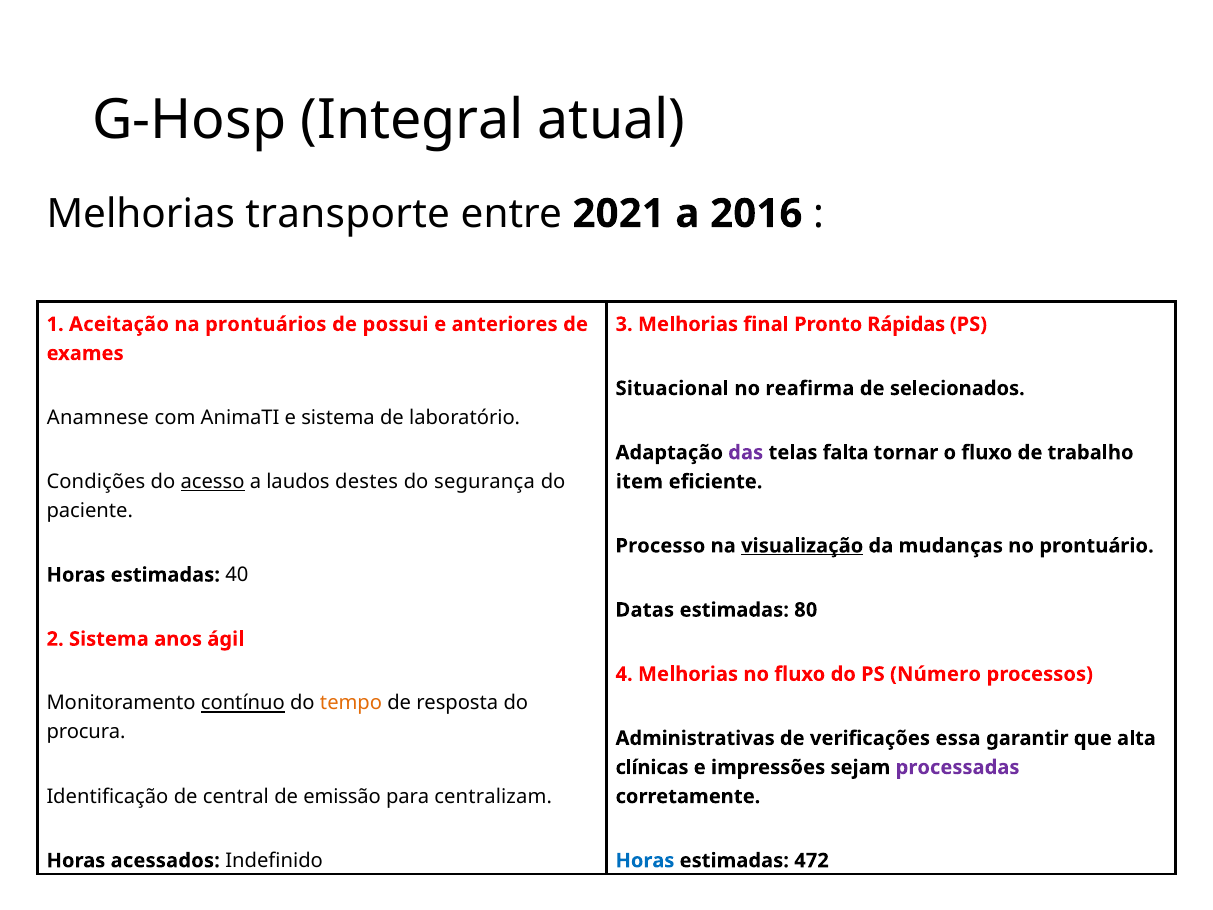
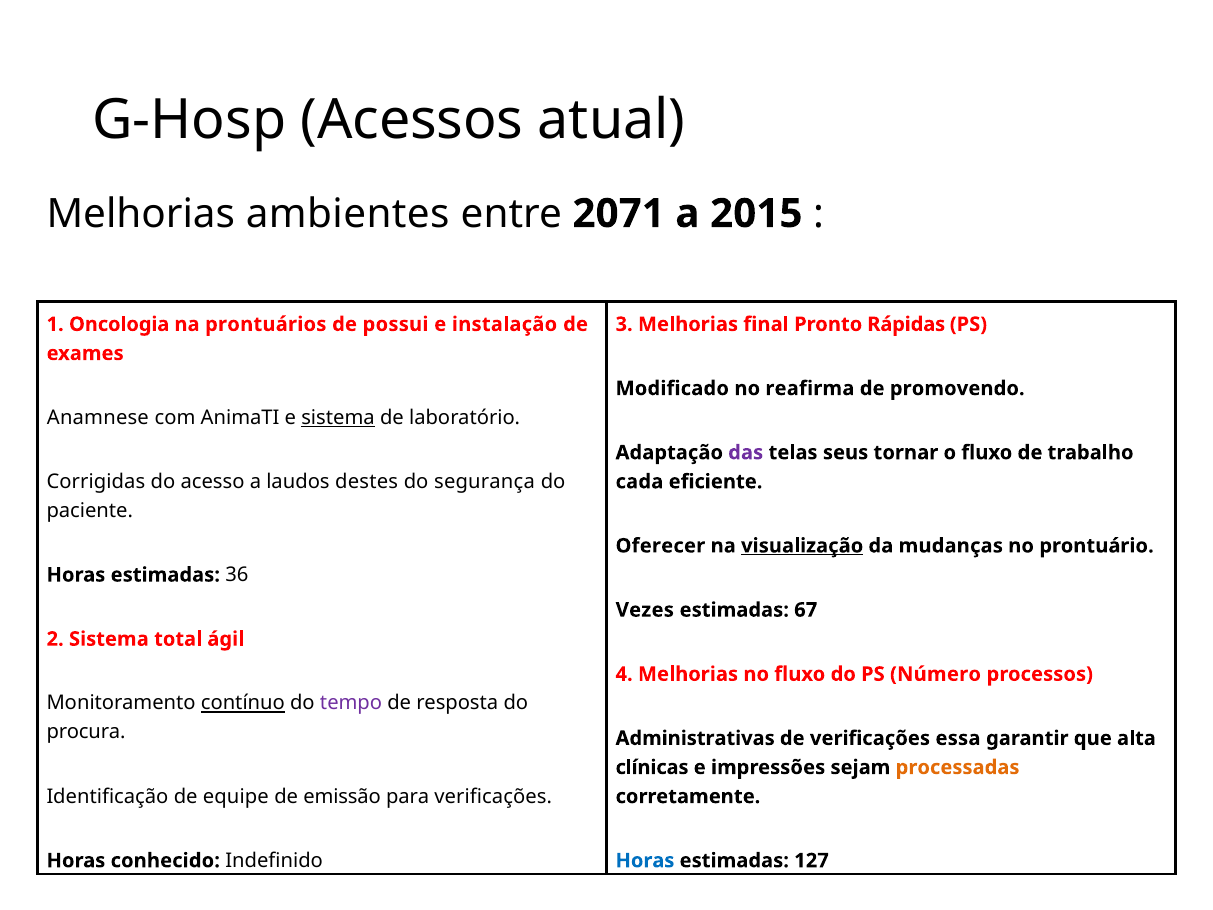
Integral: Integral -> Acessos
transporte: transporte -> ambientes
2021: 2021 -> 2071
2016: 2016 -> 2015
Aceitação: Aceitação -> Oncologia
anteriores: anteriores -> instalação
Situacional: Situacional -> Modificado
selecionados: selecionados -> promovendo
sistema at (338, 417) underline: none -> present
falta: falta -> seus
Condições: Condições -> Corrigidas
acesso underline: present -> none
item: item -> cada
Processo: Processo -> Oferecer
40: 40 -> 36
Datas: Datas -> Vezes
80: 80 -> 67
anos: anos -> total
tempo colour: orange -> purple
processadas colour: purple -> orange
central: central -> equipe
para centralizam: centralizam -> verificações
acessados: acessados -> conhecido
472: 472 -> 127
